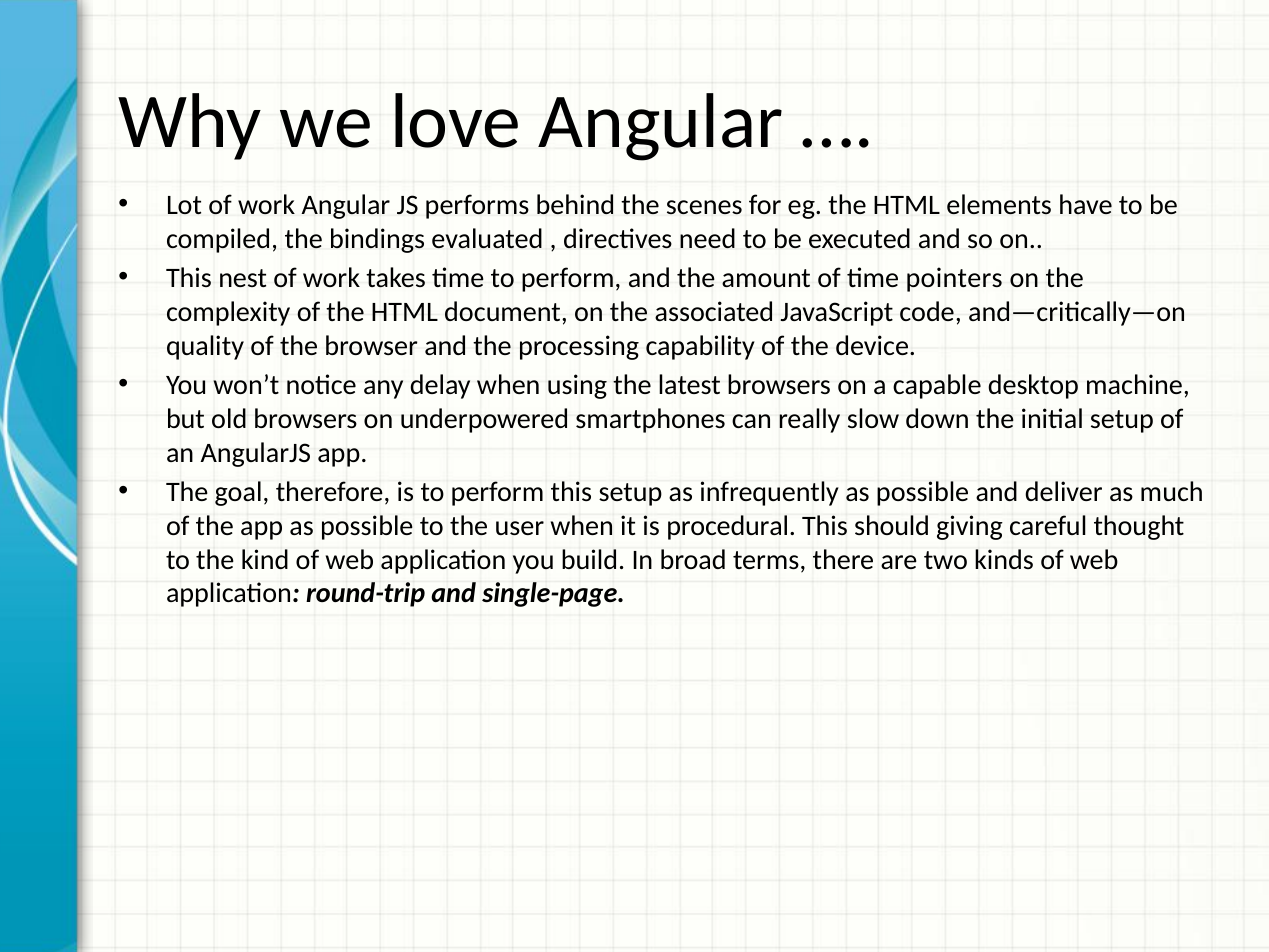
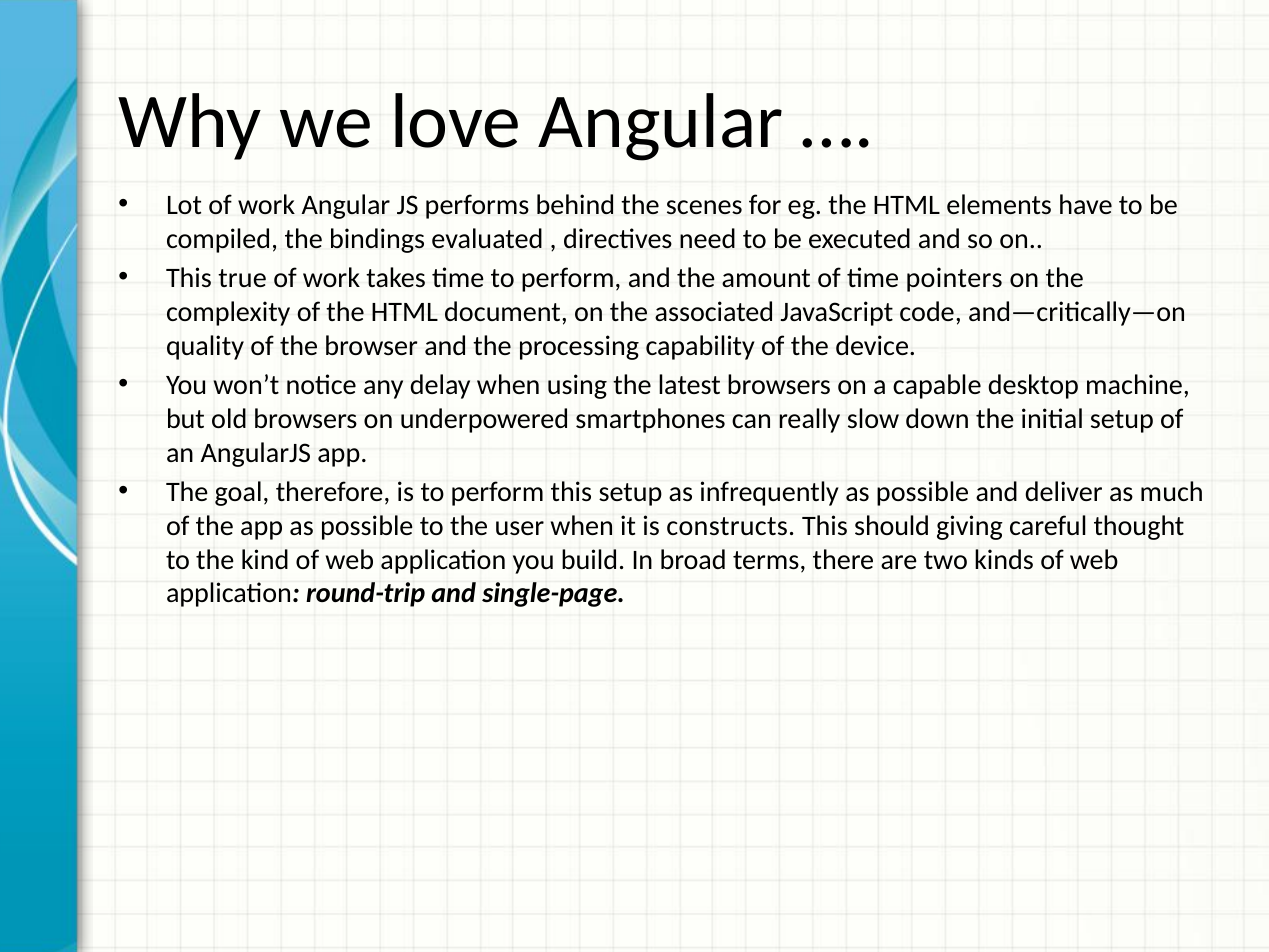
nest: nest -> true
procedural: procedural -> constructs
